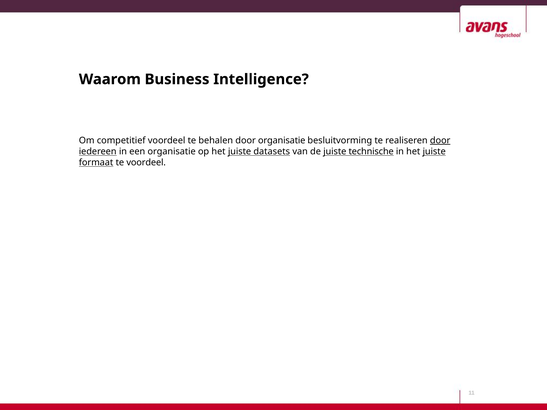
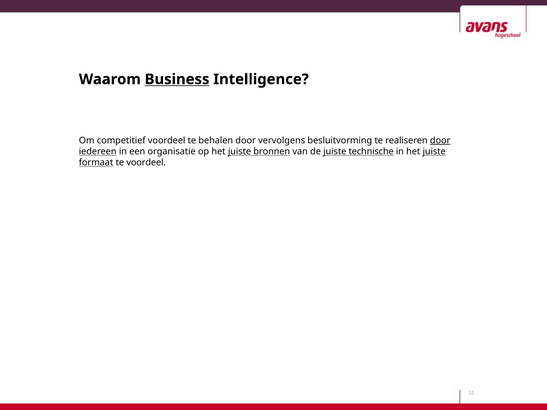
Business underline: none -> present
door organisatie: organisatie -> vervolgens
datasets: datasets -> bronnen
